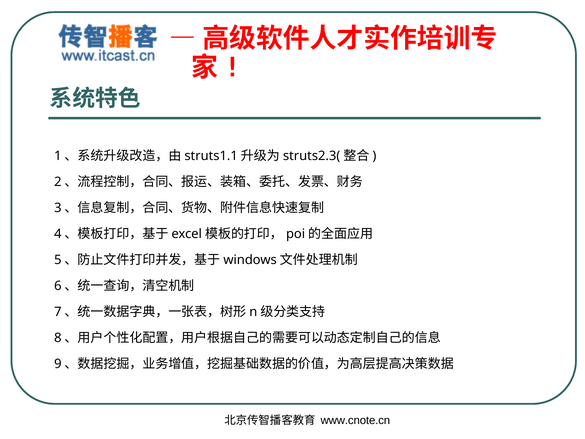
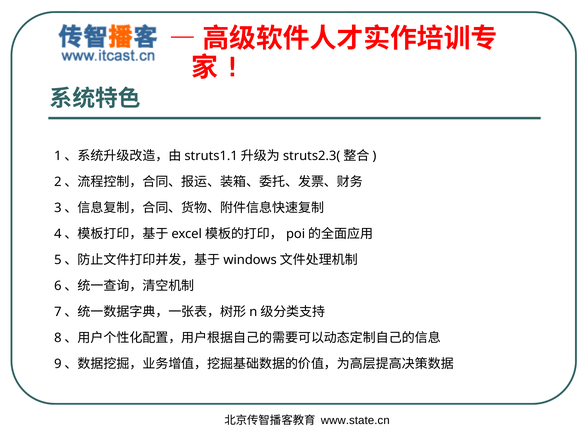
www.cnote.cn: www.cnote.cn -> www.state.cn
